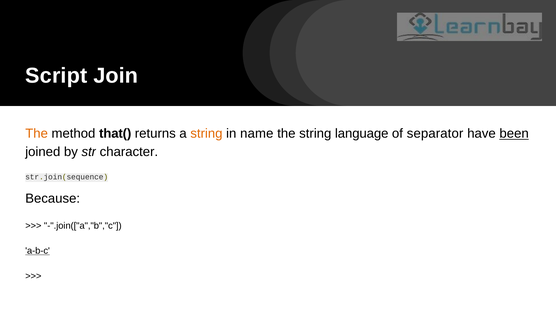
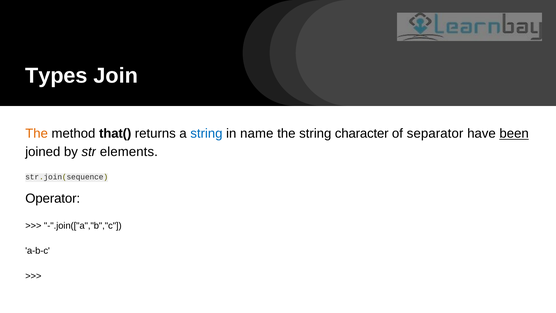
Script: Script -> Types
string at (206, 133) colour: orange -> blue
language: language -> character
character: character -> elements
Because: Because -> Operator
a-b-c underline: present -> none
